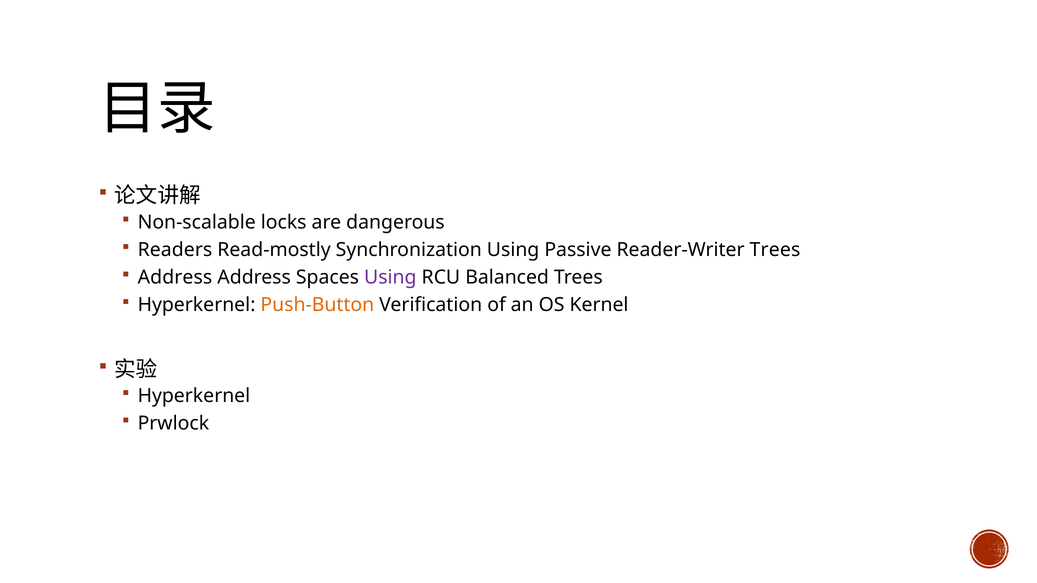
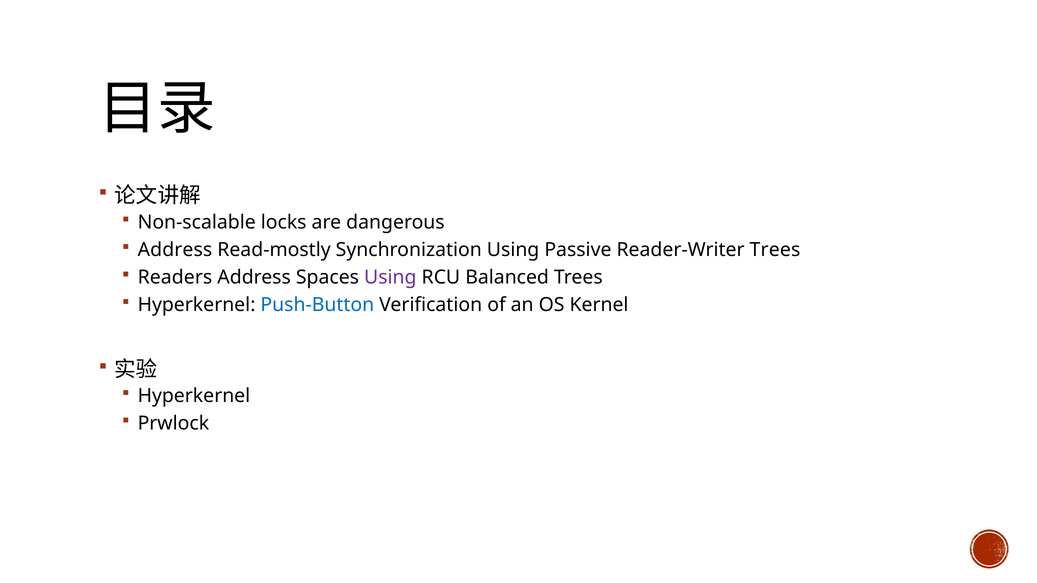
Readers at (175, 250): Readers -> Address
Address at (175, 277): Address -> Readers
Push-Button colour: orange -> blue
